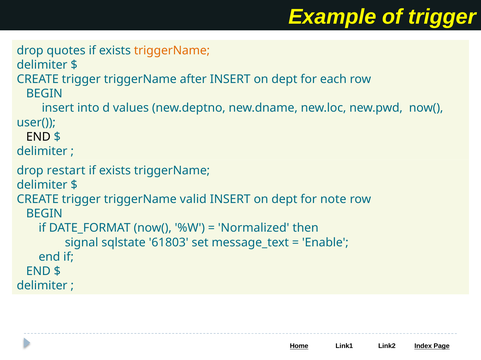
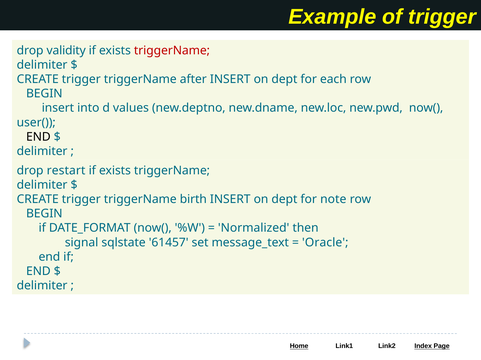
quotes: quotes -> validity
triggerName at (172, 50) colour: orange -> red
valid: valid -> birth
61803: 61803 -> 61457
Enable: Enable -> Oracle
